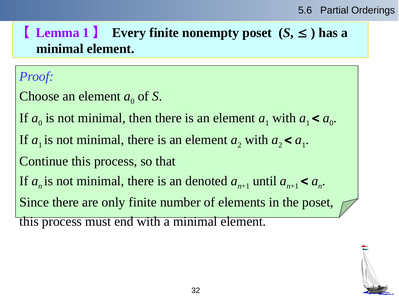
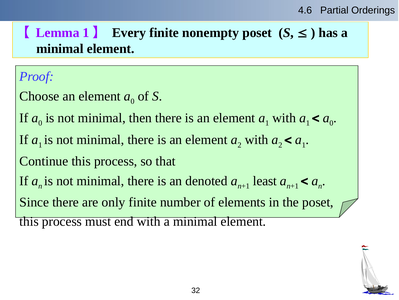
5.6: 5.6 -> 4.6
until: until -> least
